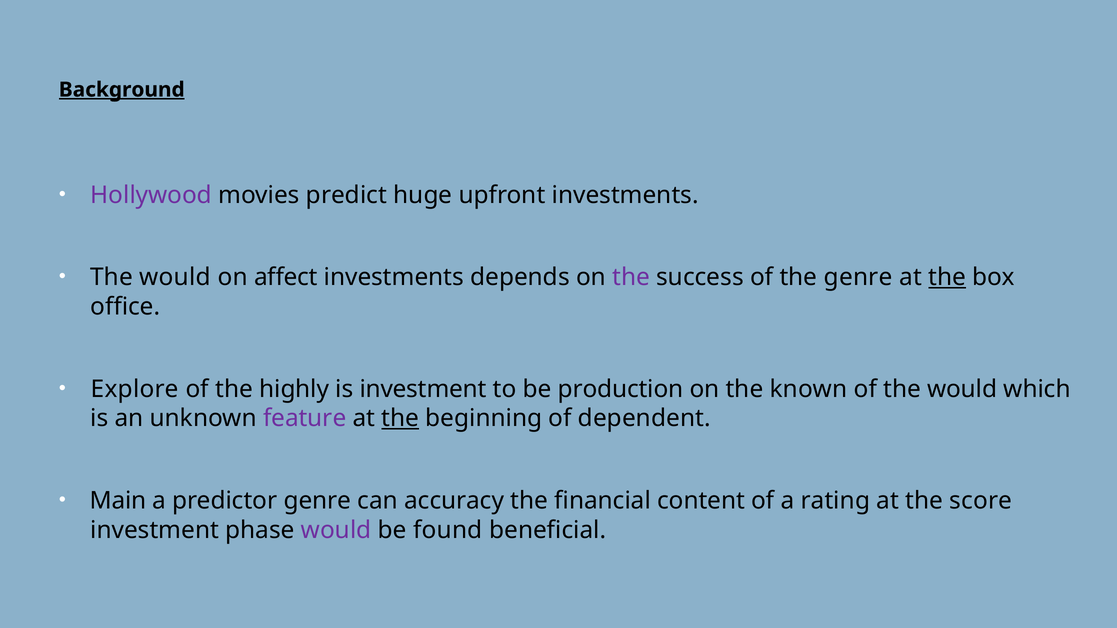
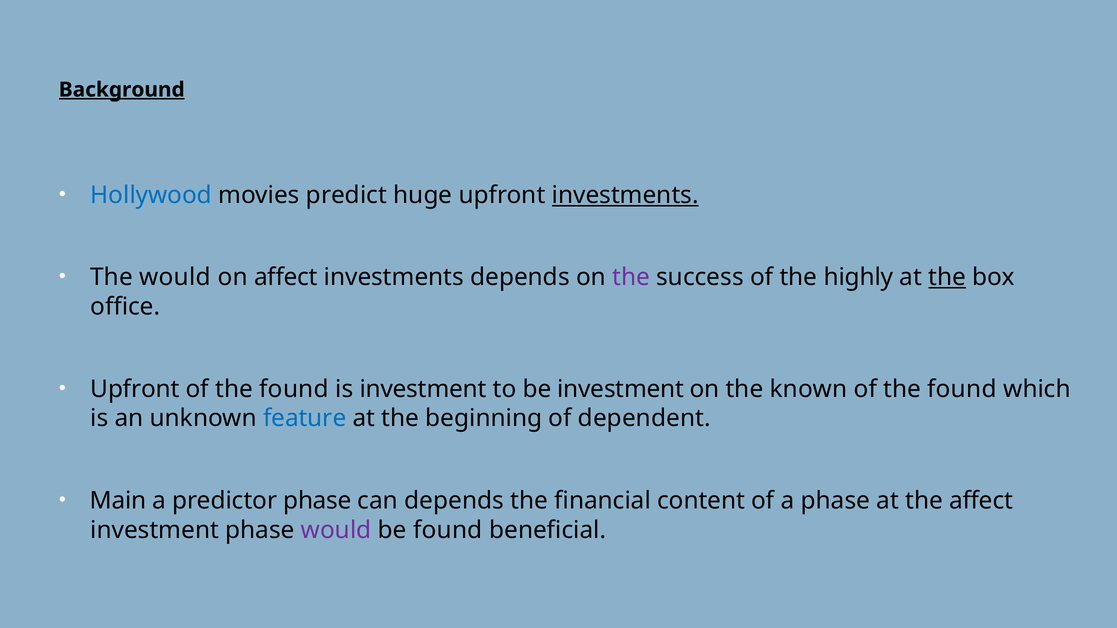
Hollywood colour: purple -> blue
investments at (625, 195) underline: none -> present
the genre: genre -> highly
Explore at (135, 389): Explore -> Upfront
highly at (294, 389): highly -> found
be production: production -> investment
would at (962, 389): would -> found
feature colour: purple -> blue
the at (400, 419) underline: present -> none
predictor genre: genre -> phase
can accuracy: accuracy -> depends
a rating: rating -> phase
the score: score -> affect
